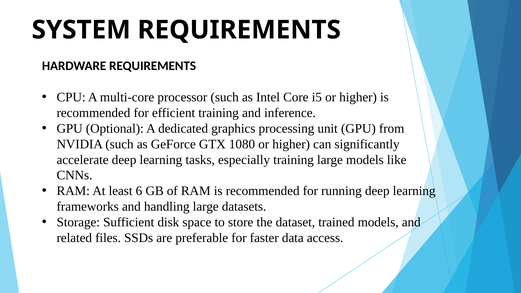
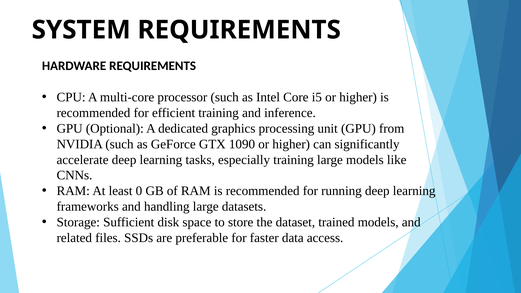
1080: 1080 -> 1090
6: 6 -> 0
